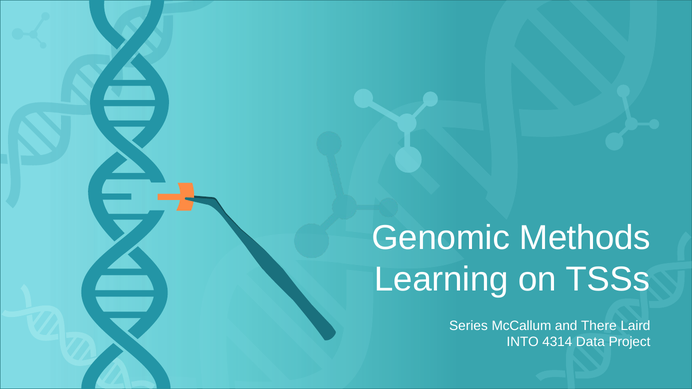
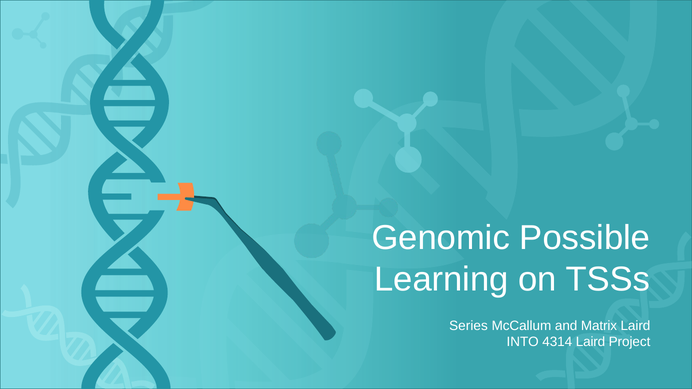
Methods: Methods -> Possible
There: There -> Matrix
4314 Data: Data -> Laird
